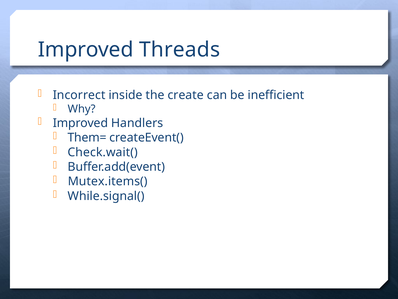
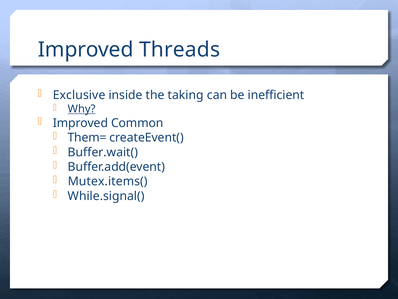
Incorrect: Incorrect -> Exclusive
create: create -> taking
Why underline: none -> present
Handlers: Handlers -> Common
Check.wait(: Check.wait( -> Buffer.wait(
